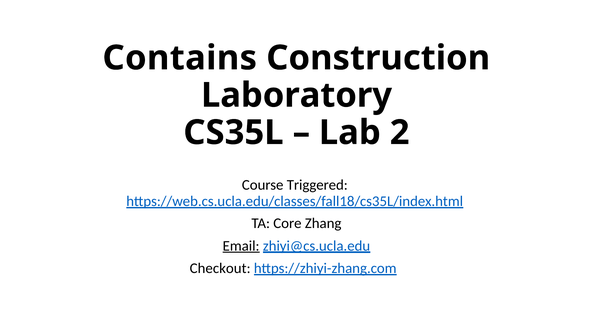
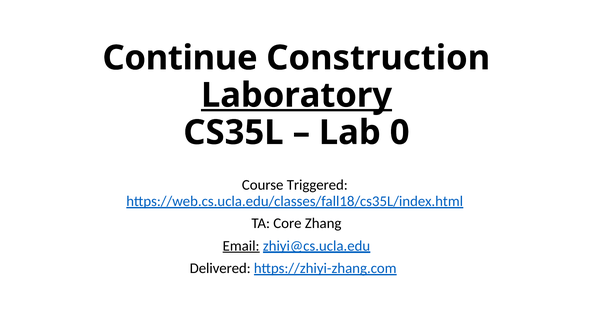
Contains: Contains -> Continue
Laboratory underline: none -> present
2: 2 -> 0
Checkout: Checkout -> Delivered
